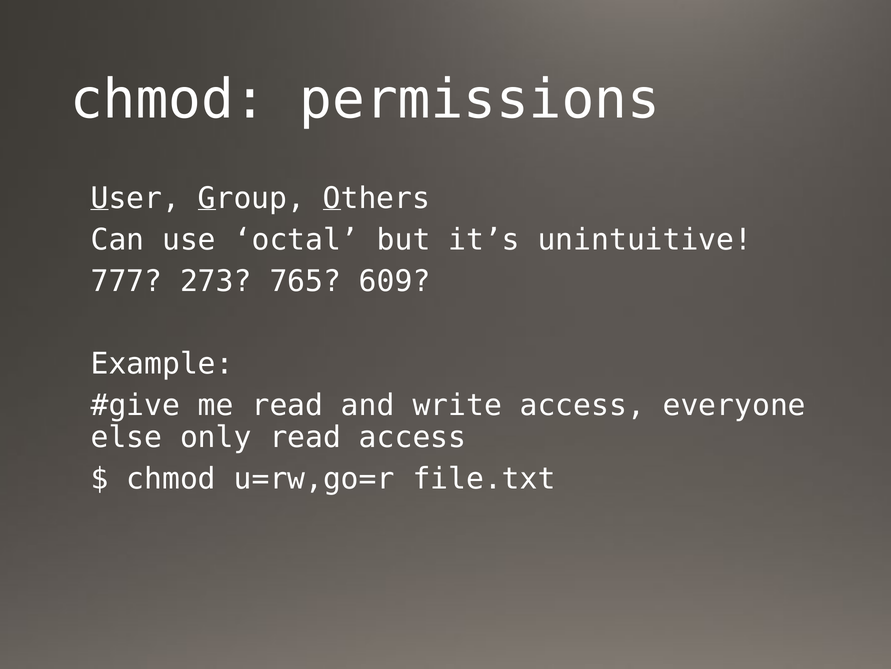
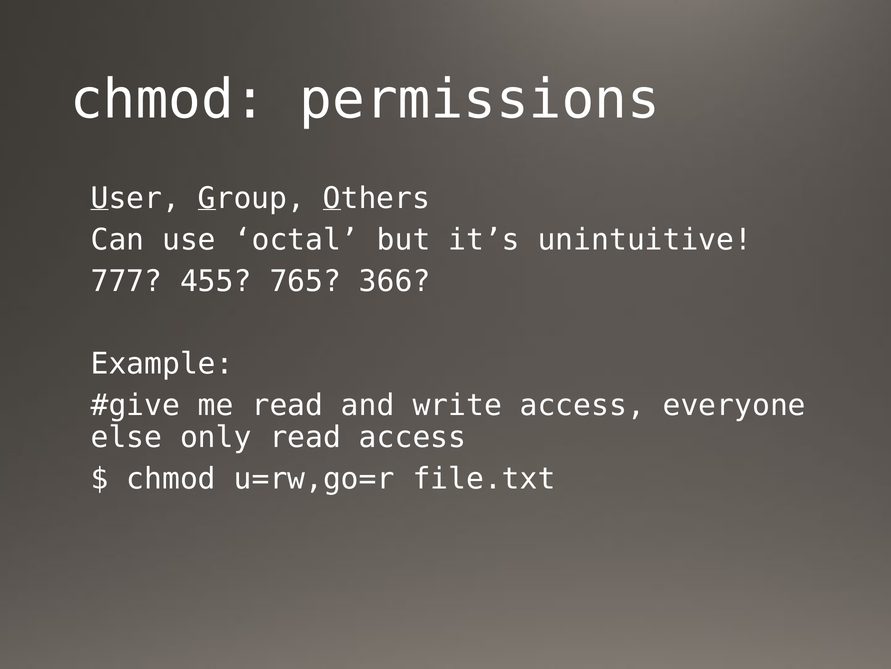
273: 273 -> 455
609: 609 -> 366
